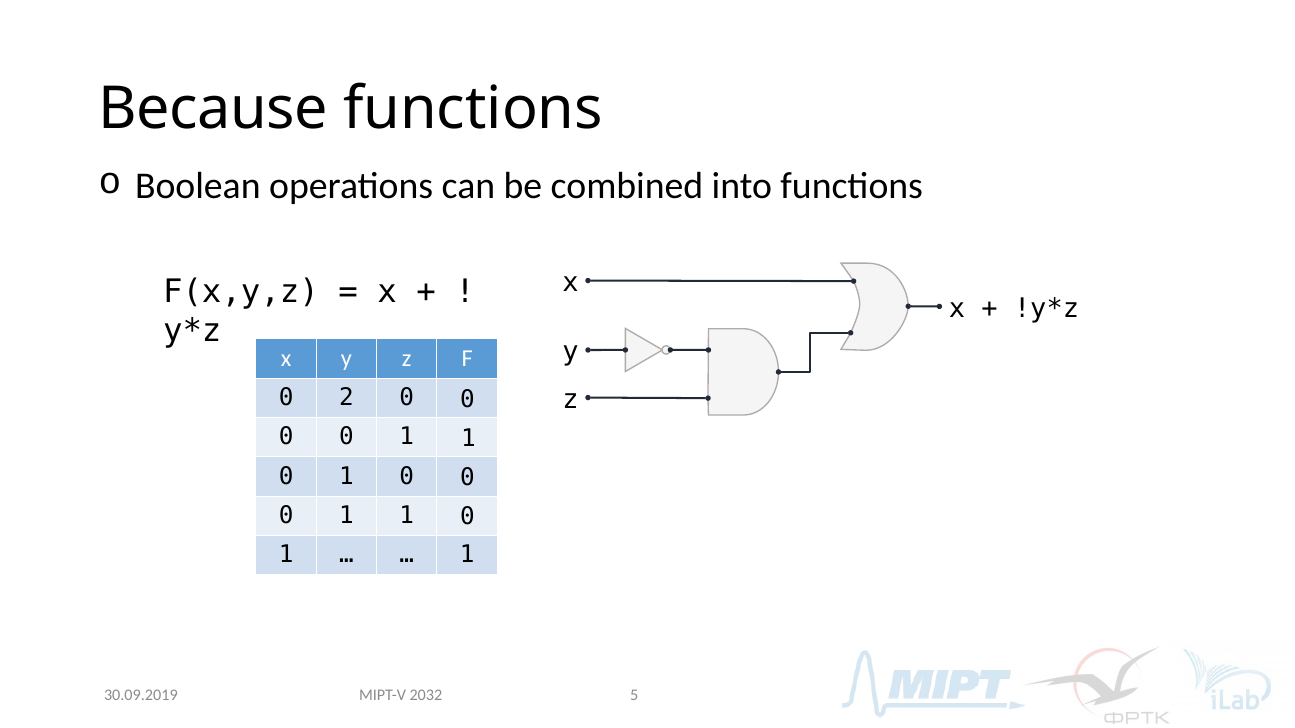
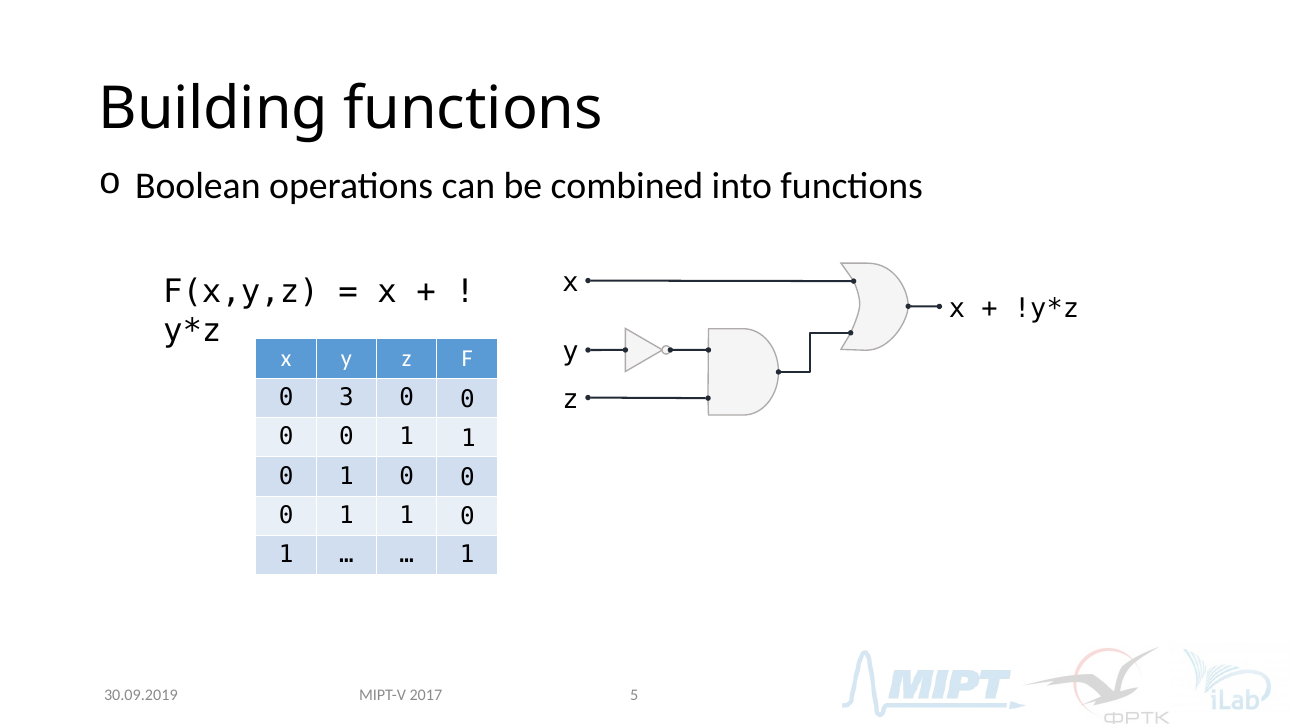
Because: Because -> Building
2: 2 -> 3
2032: 2032 -> 2017
